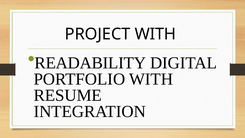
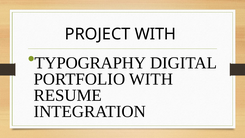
READABILITY: READABILITY -> TYPOGRAPHY
